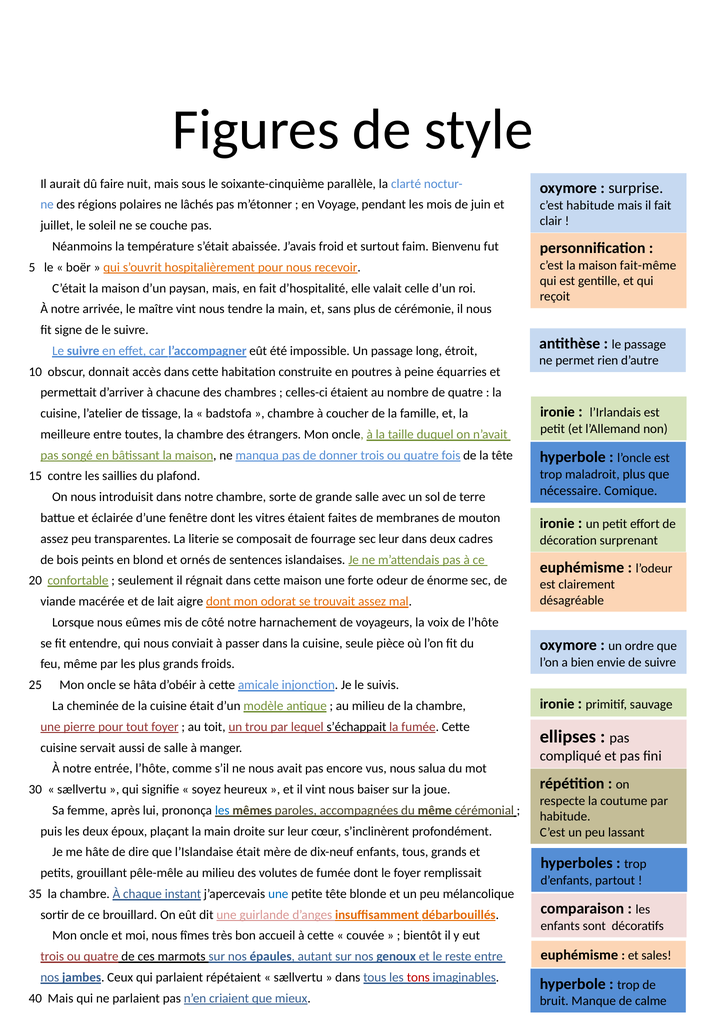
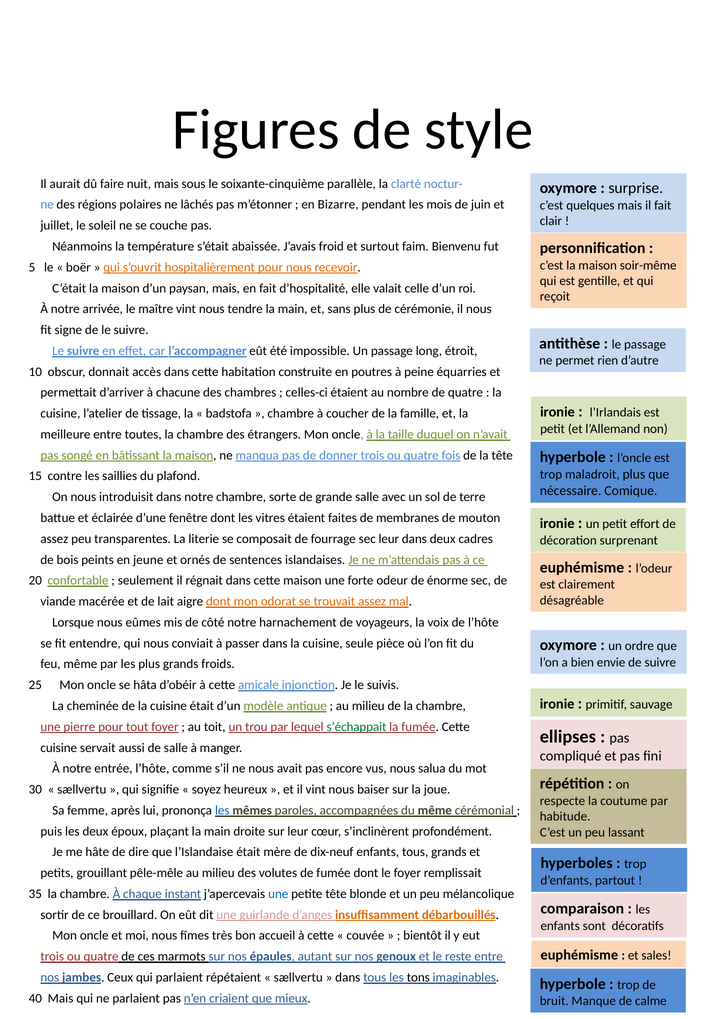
Voyage: Voyage -> Bizarre
c’est habitude: habitude -> quelques
fait-même: fait-même -> soir-même
blond: blond -> jeune
s’échappait colour: black -> green
tons colour: red -> black
